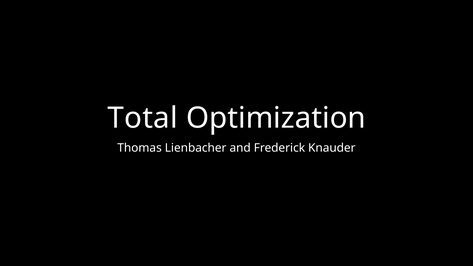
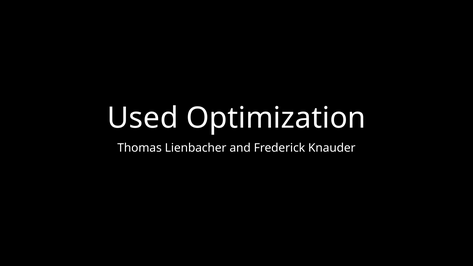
Total: Total -> Used
